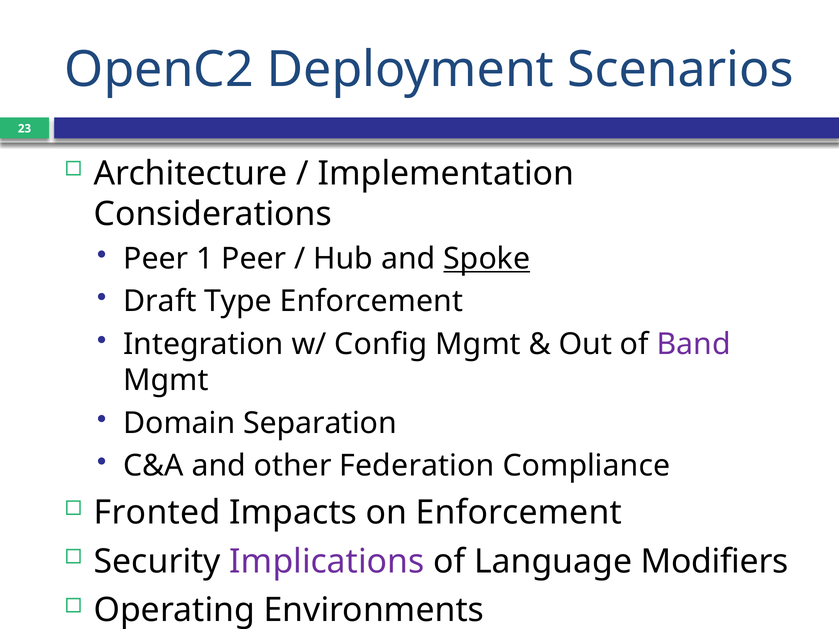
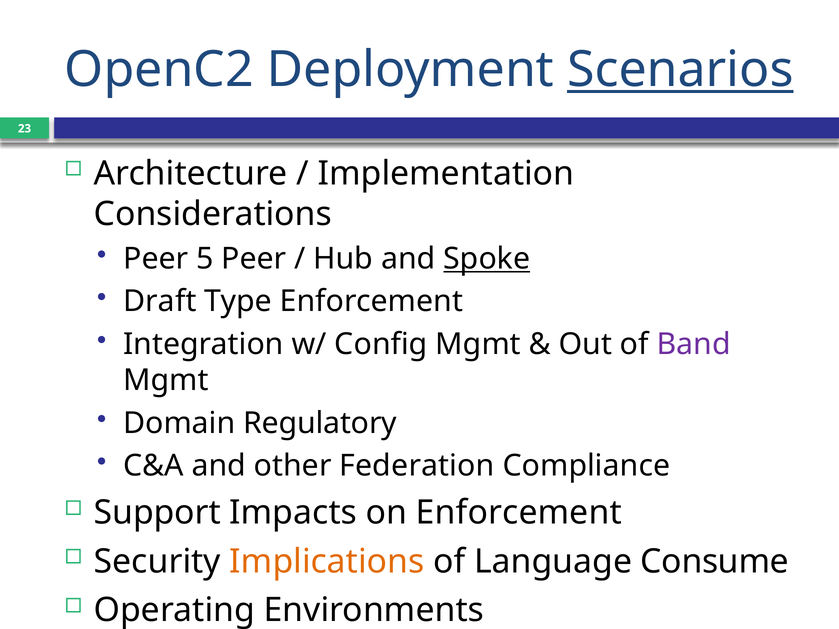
Scenarios underline: none -> present
1: 1 -> 5
Separation: Separation -> Regulatory
Fronted: Fronted -> Support
Implications colour: purple -> orange
Modifiers: Modifiers -> Consume
